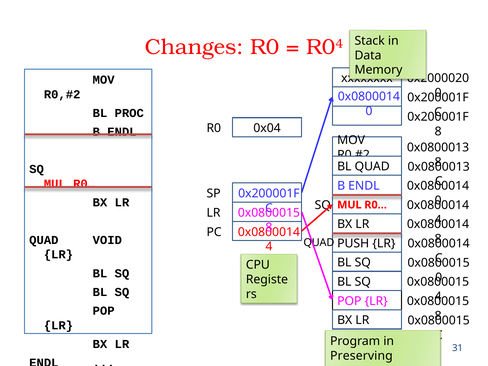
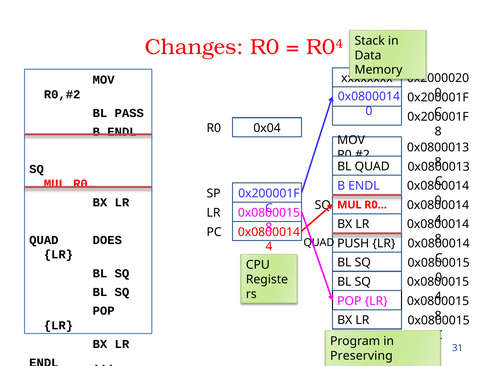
PROC: PROC -> PASS
VOID: VOID -> DOES
